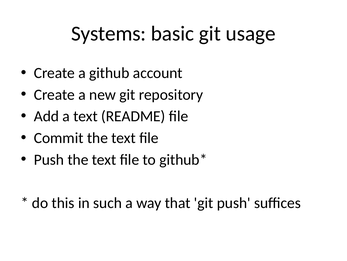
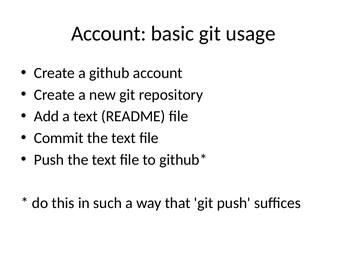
Systems at (109, 34): Systems -> Account
